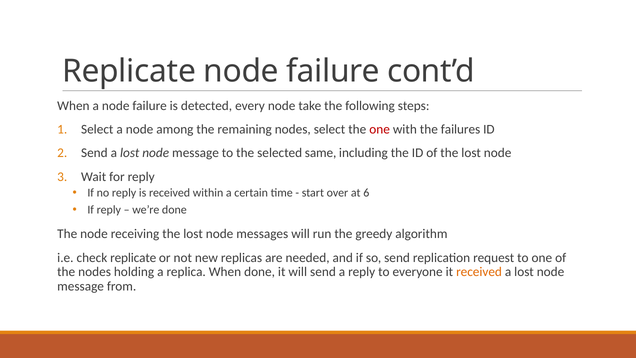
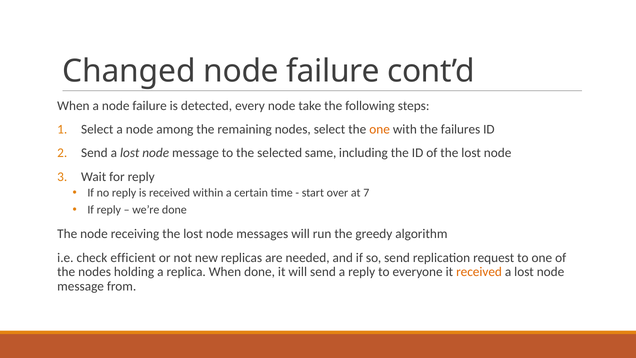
Replicate at (129, 71): Replicate -> Changed
one at (380, 129) colour: red -> orange
6: 6 -> 7
check replicate: replicate -> efficient
